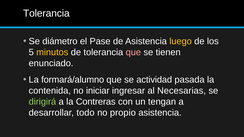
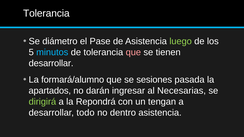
luego colour: yellow -> light green
minutos colour: yellow -> light blue
enunciado at (51, 63): enunciado -> desarrollar
actividad: actividad -> sesiones
contenida: contenida -> apartados
iniciar: iniciar -> darán
Contreras: Contreras -> Repondrá
propio: propio -> dentro
